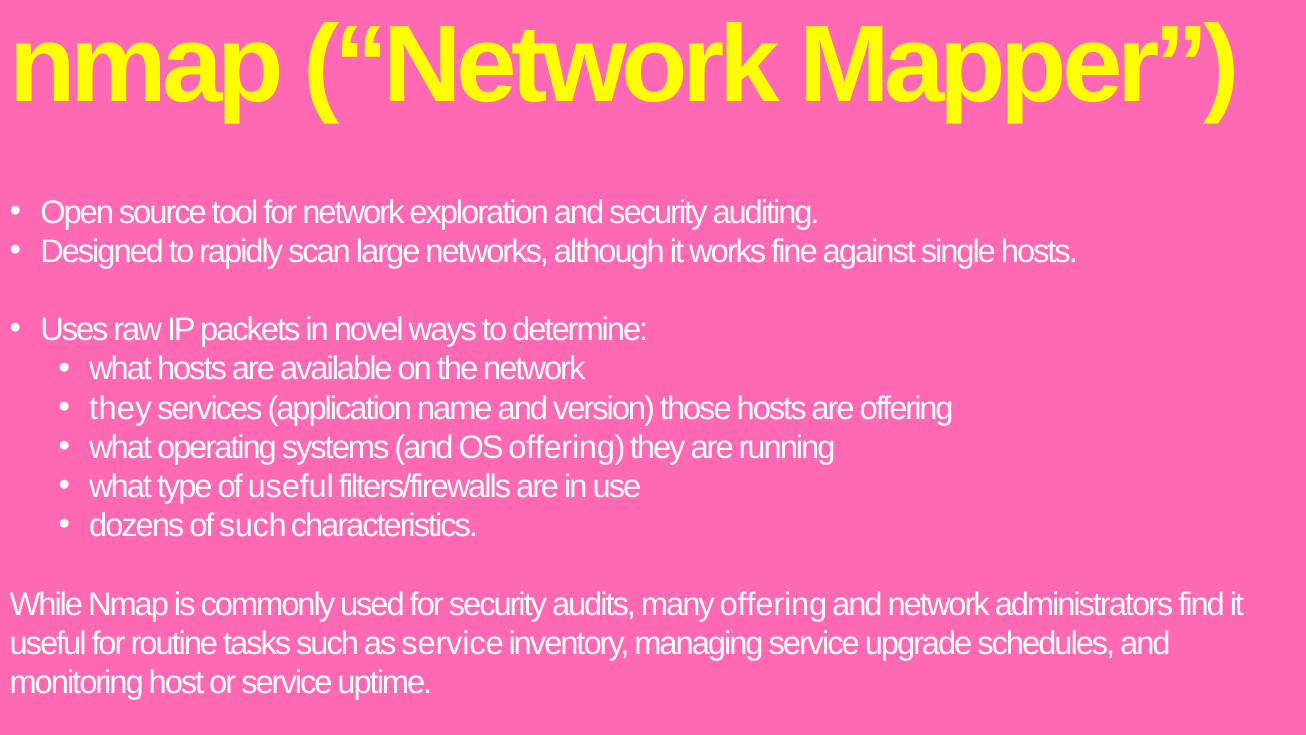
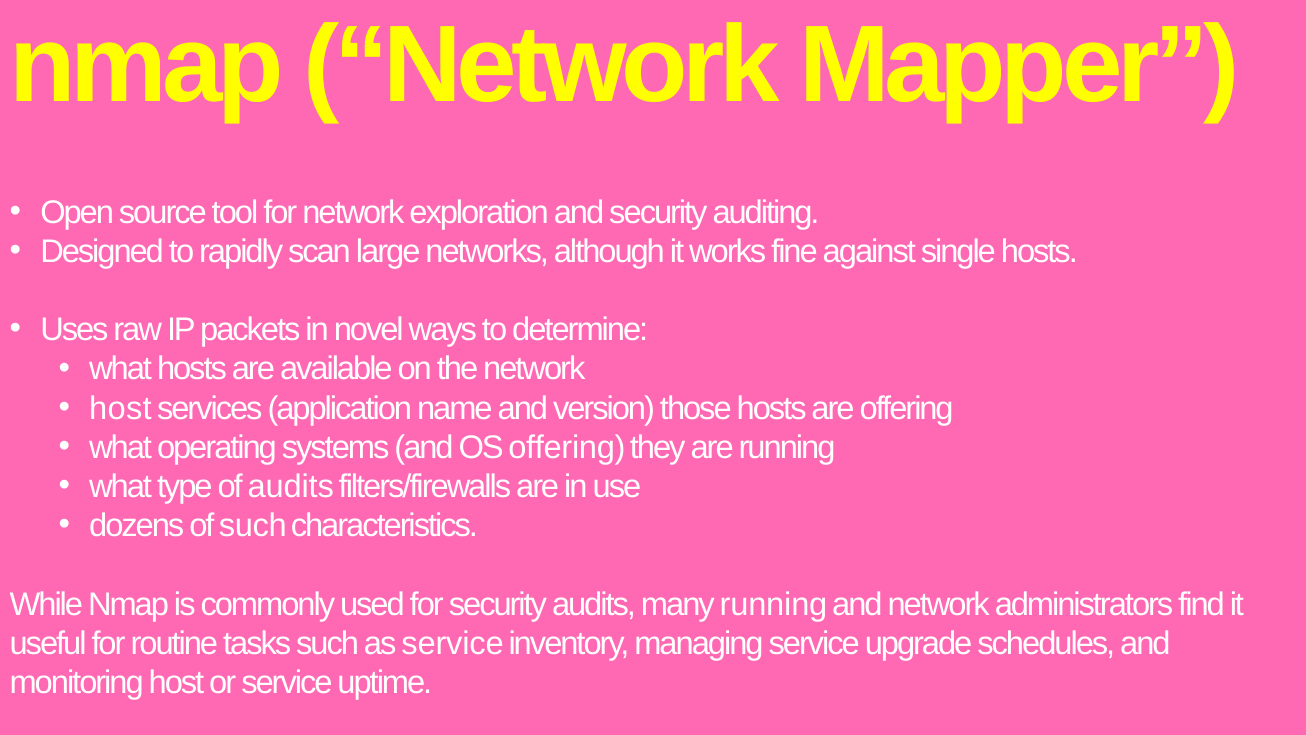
they at (120, 408): they -> host
of useful: useful -> audits
many offering: offering -> running
